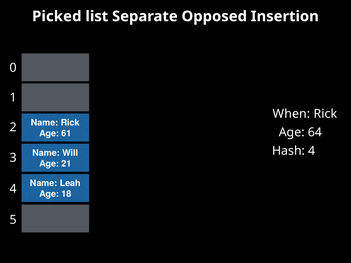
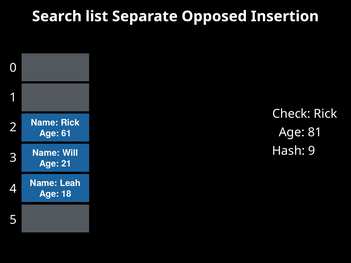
Picked: Picked -> Search
When: When -> Check
64: 64 -> 81
Hash 4: 4 -> 9
